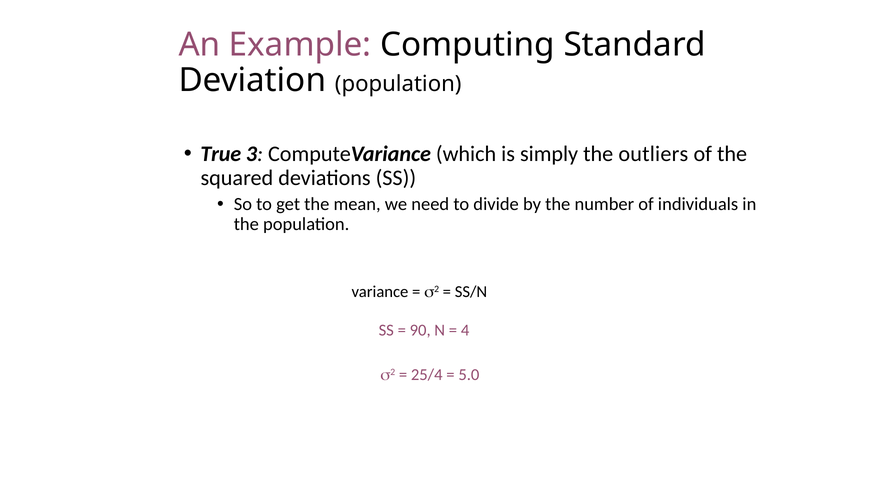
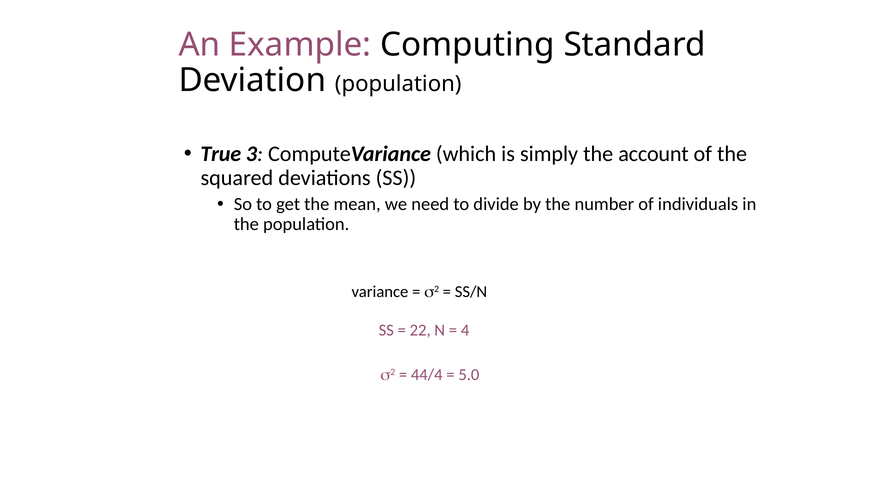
outliers: outliers -> account
90: 90 -> 22
25/4: 25/4 -> 44/4
